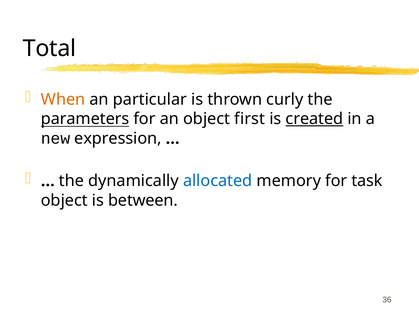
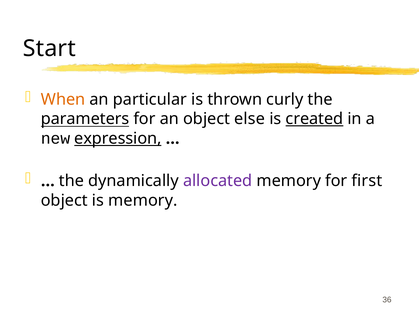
Total: Total -> Start
first: first -> else
expression underline: none -> present
allocated colour: blue -> purple
task: task -> first
is between: between -> memory
